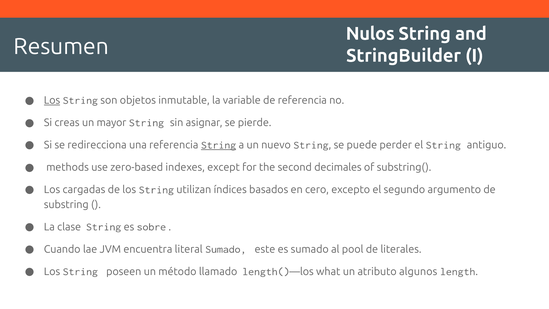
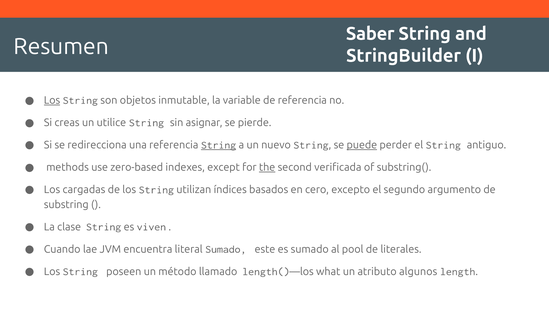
Nulos: Nulos -> Saber
mayor: mayor -> utilice
puede underline: none -> present
the underline: none -> present
decimales: decimales -> verificada
sobre: sobre -> viven
